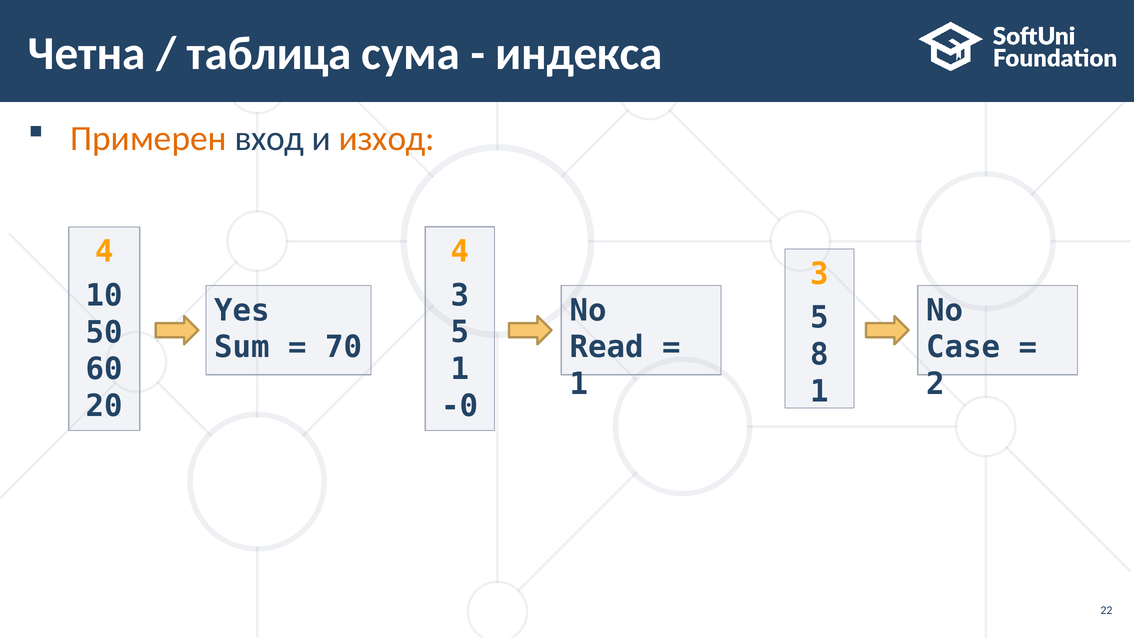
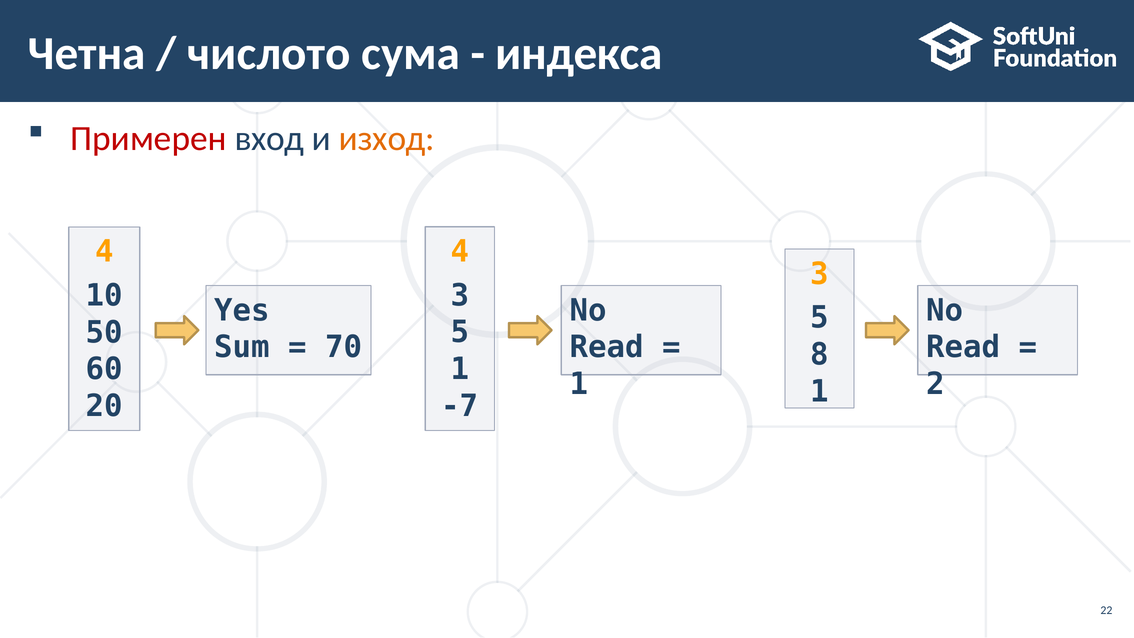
таблица: таблица -> числото
Примерен colour: orange -> red
Case at (963, 347): Case -> Read
-0: -0 -> -7
